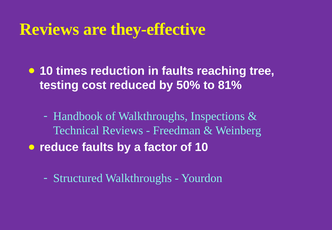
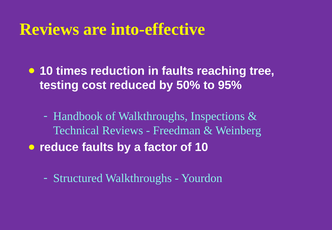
they-effective: they-effective -> into-effective
81%: 81% -> 95%
